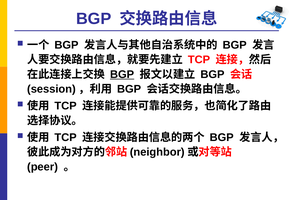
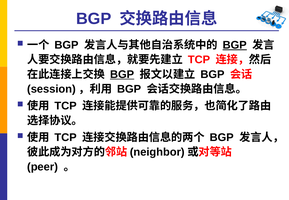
BGP at (235, 45) underline: none -> present
